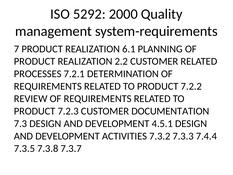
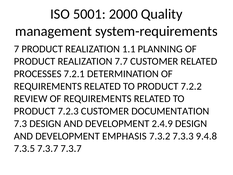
5292: 5292 -> 5001
6.1: 6.1 -> 1.1
2.2: 2.2 -> 7.7
4.5.1: 4.5.1 -> 2.4.9
ACTIVITIES: ACTIVITIES -> EMPHASIS
7.4.4: 7.4.4 -> 9.4.8
7.3.5 7.3.8: 7.3.8 -> 7.3.7
